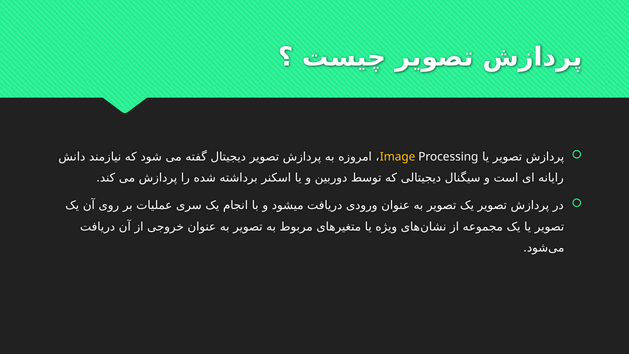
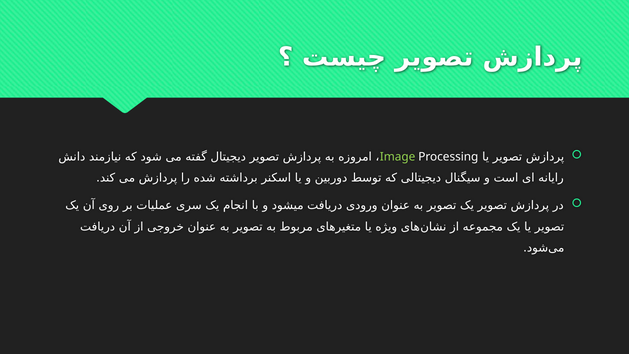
Image colour: yellow -> light green
